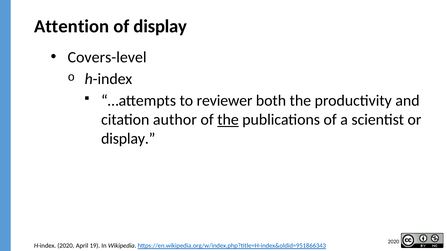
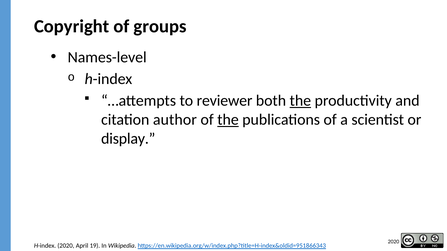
Attention: Attention -> Copyright
of display: display -> groups
Covers-level: Covers-level -> Names-level
the at (300, 101) underline: none -> present
